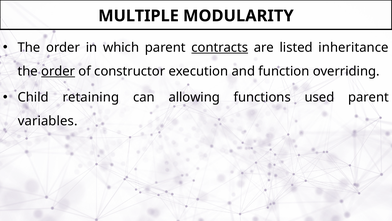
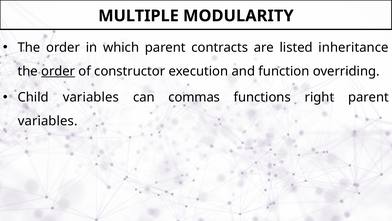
contracts underline: present -> none
Child retaining: retaining -> variables
allowing: allowing -> commas
used: used -> right
